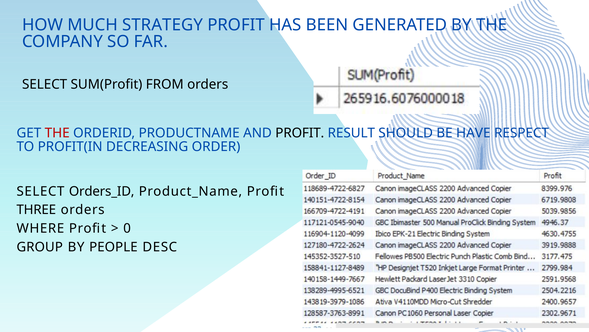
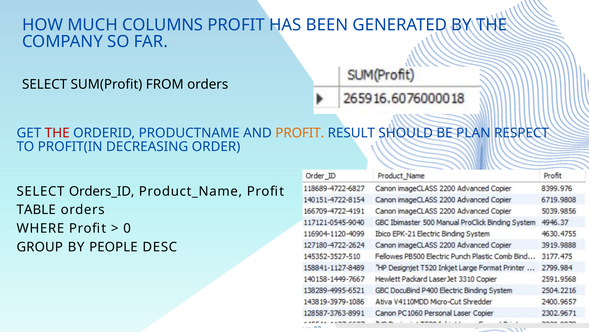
STRATEGY: STRATEGY -> COLUMNS
PROFIT at (300, 133) colour: black -> orange
HAVE: HAVE -> PLAN
THREE: THREE -> TABLE
